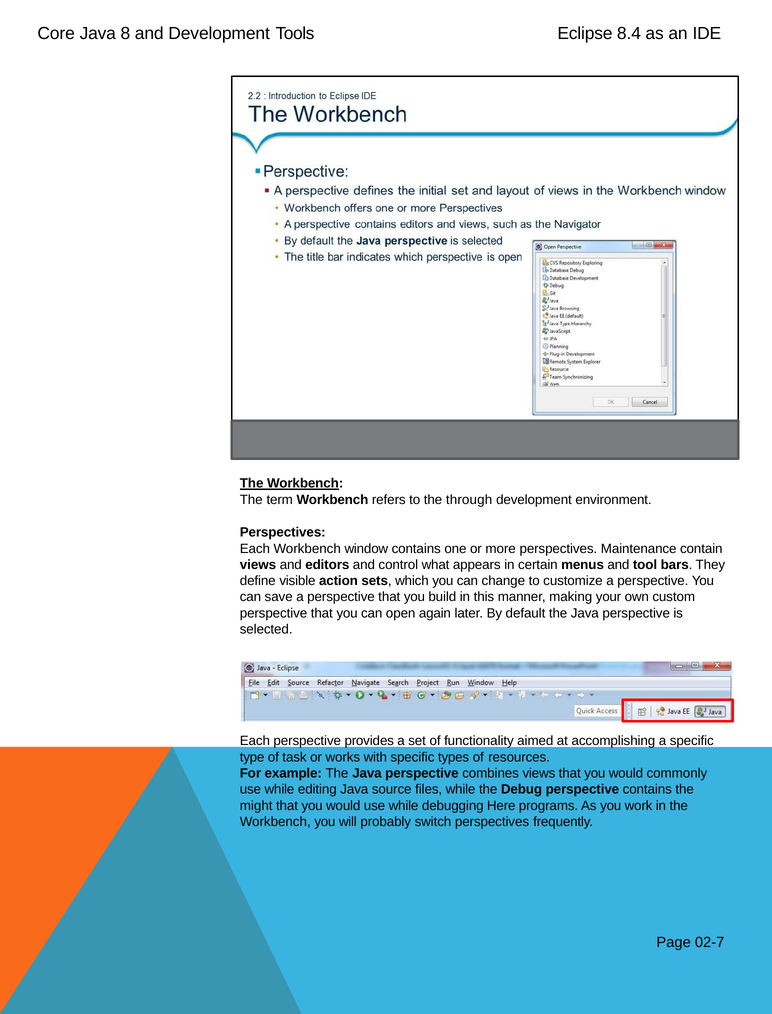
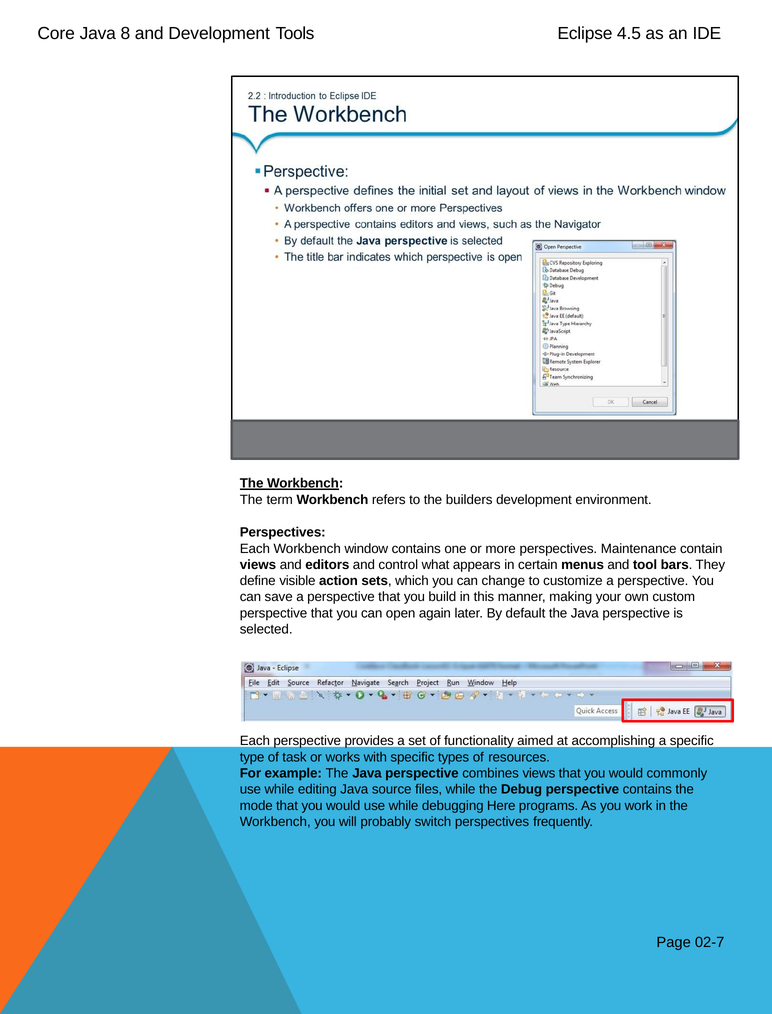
8.4: 8.4 -> 4.5
through: through -> builders
might: might -> mode
